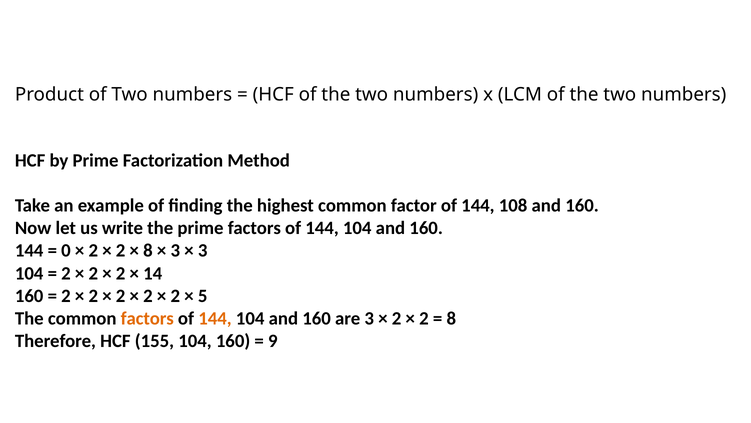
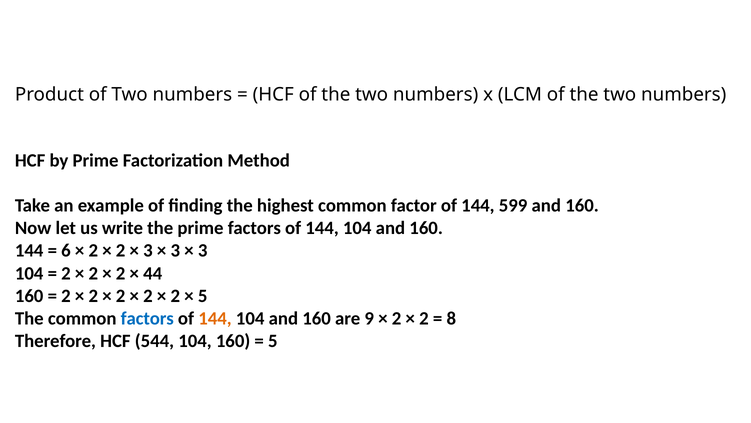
108: 108 -> 599
0: 0 -> 6
8 at (148, 250): 8 -> 3
14: 14 -> 44
factors at (147, 318) colour: orange -> blue
are 3: 3 -> 9
155: 155 -> 544
9 at (273, 341): 9 -> 5
